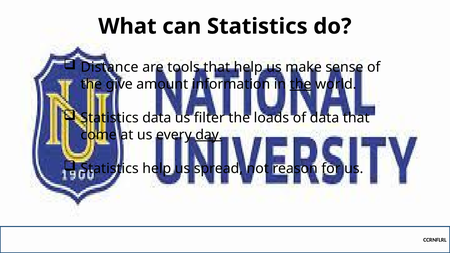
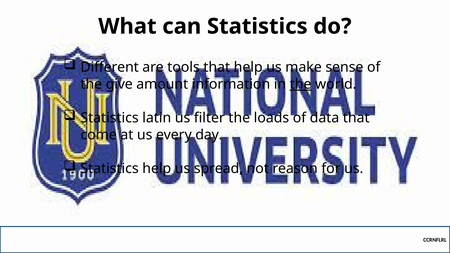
Distance: Distance -> Different
Statistics data: data -> latin
day underline: present -> none
